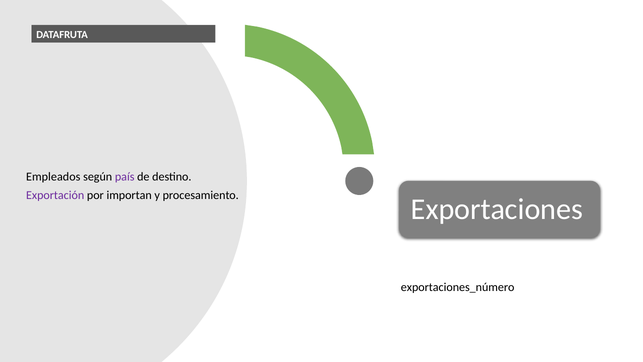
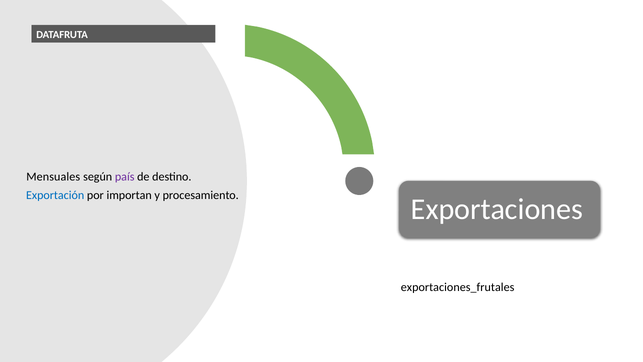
Empleados: Empleados -> Mensuales
Exportación colour: purple -> blue
exportaciones_número: exportaciones_número -> exportaciones_frutales
